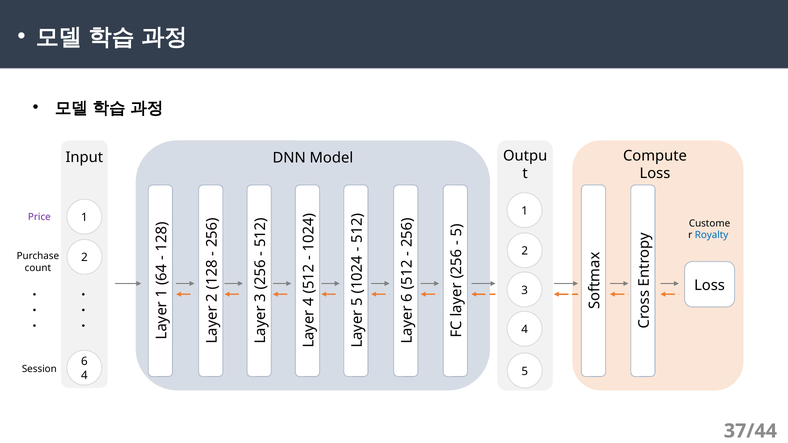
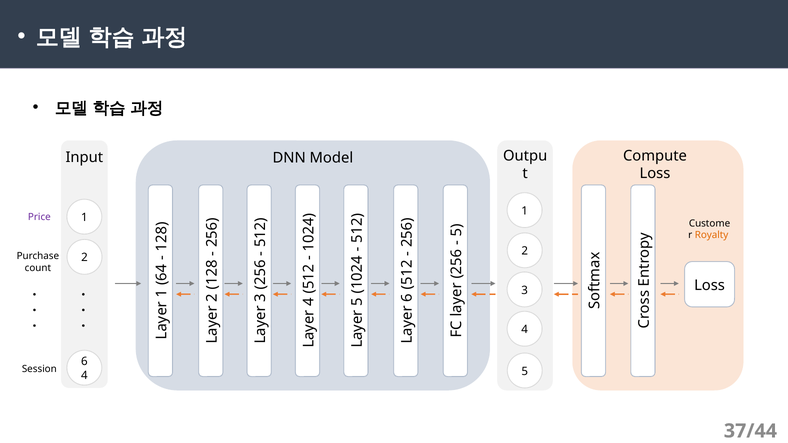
Royalty colour: blue -> orange
